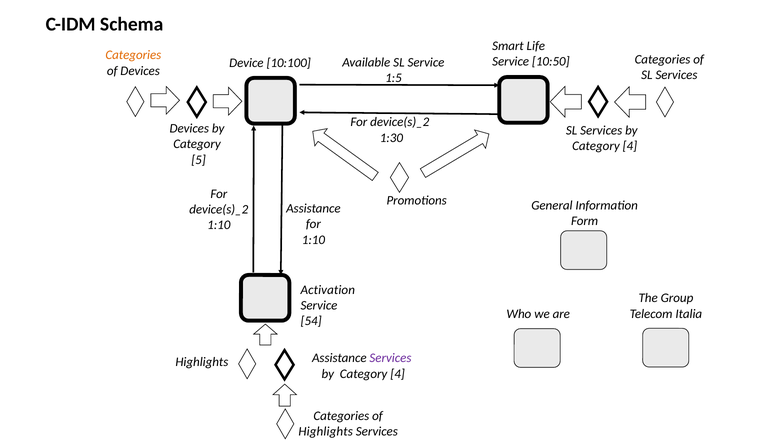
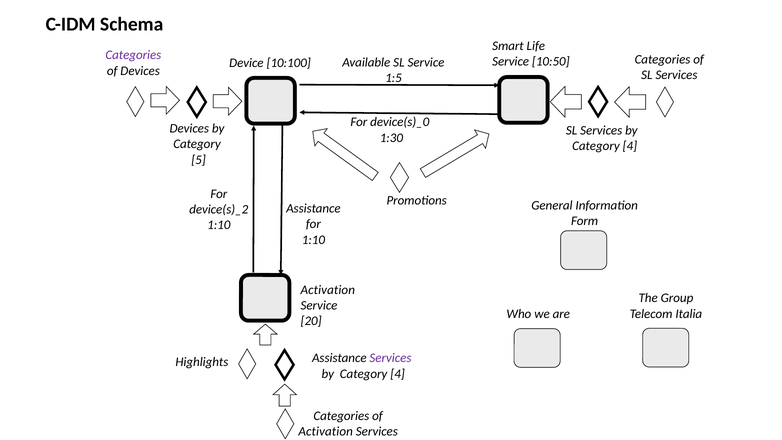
Categories at (133, 55) colour: orange -> purple
device(s)_2 at (400, 122): device(s)_2 -> device(s)_0
54: 54 -> 20
Highlights at (326, 431): Highlights -> Activation
